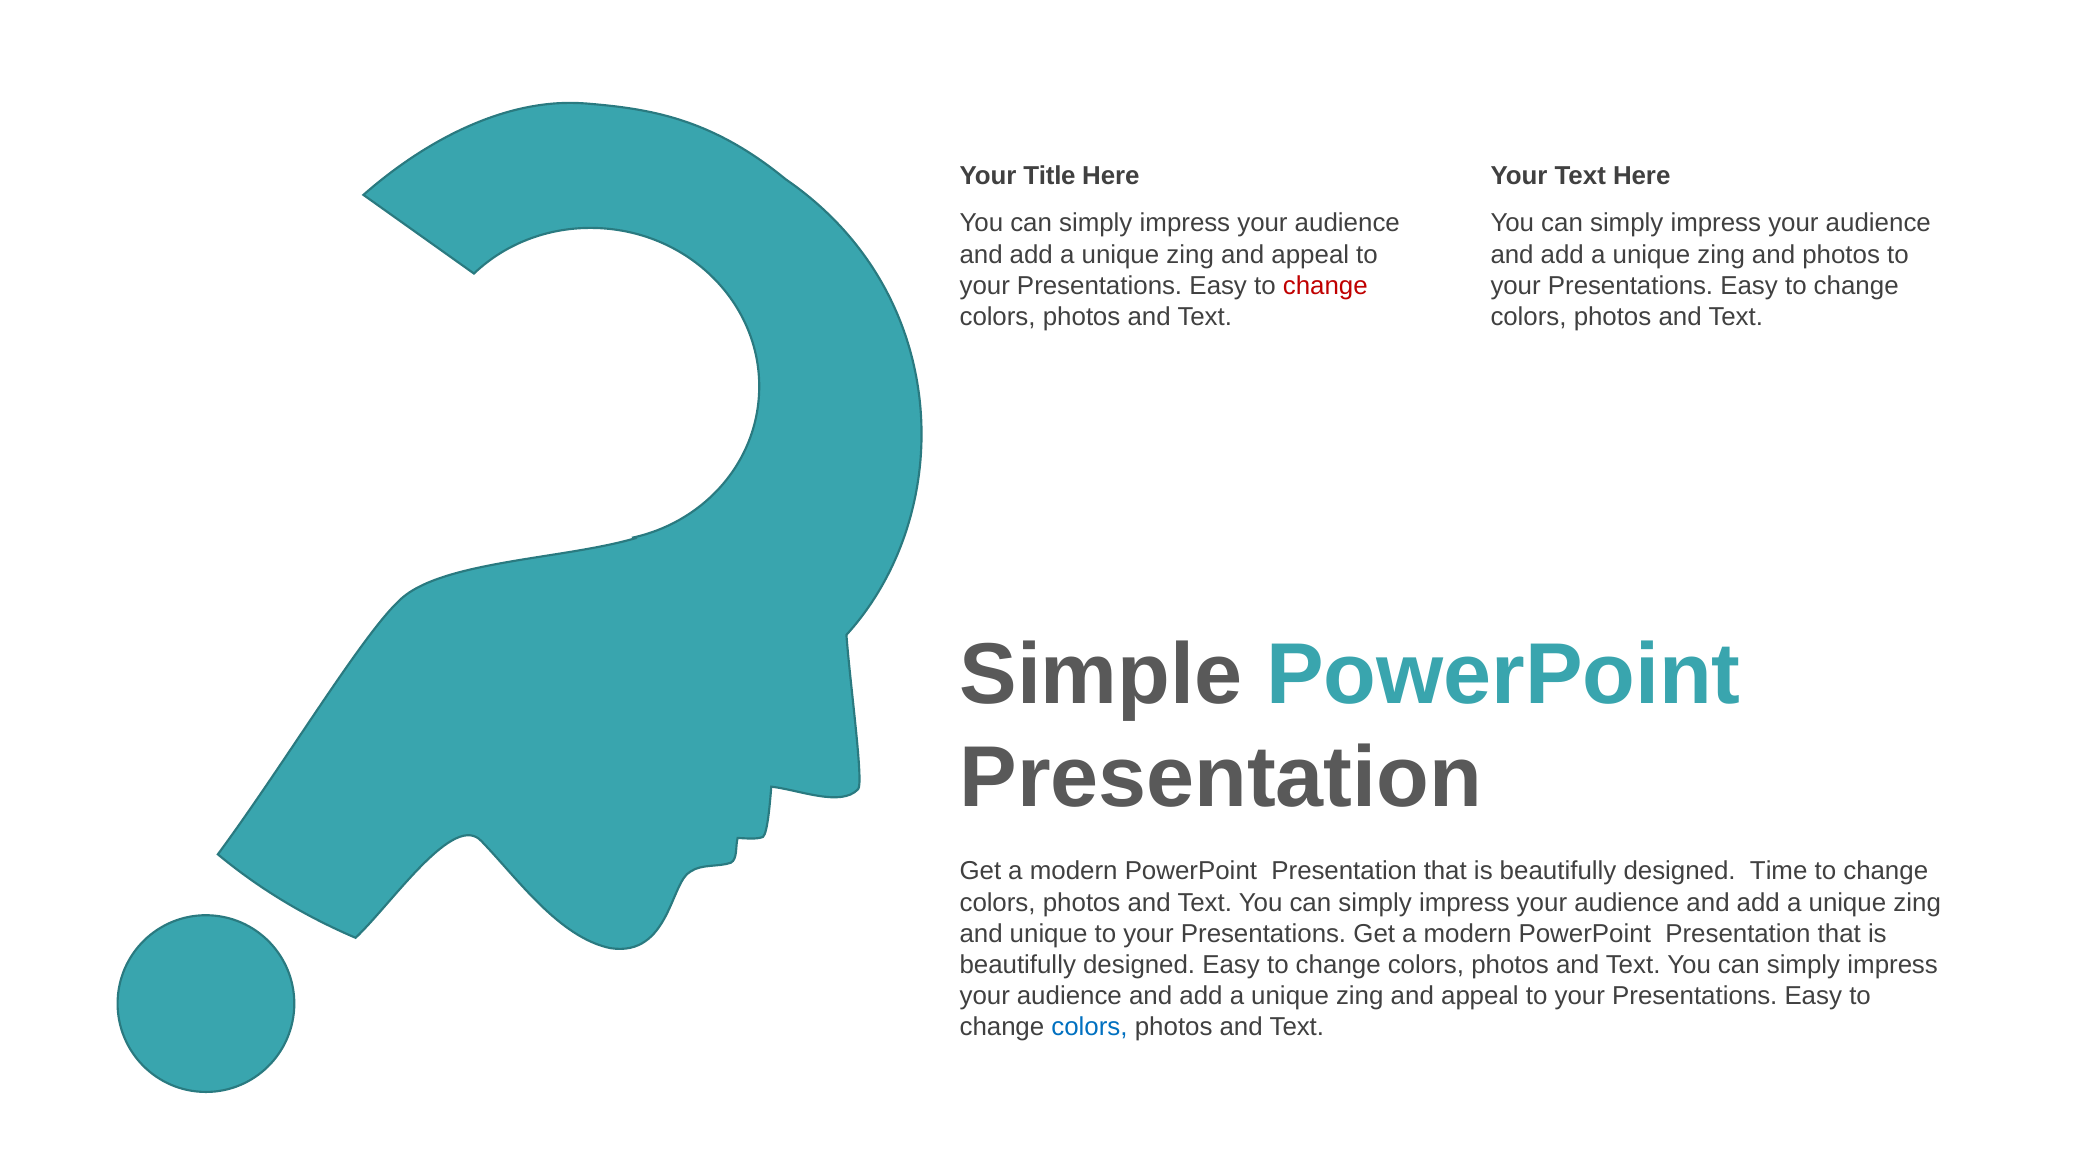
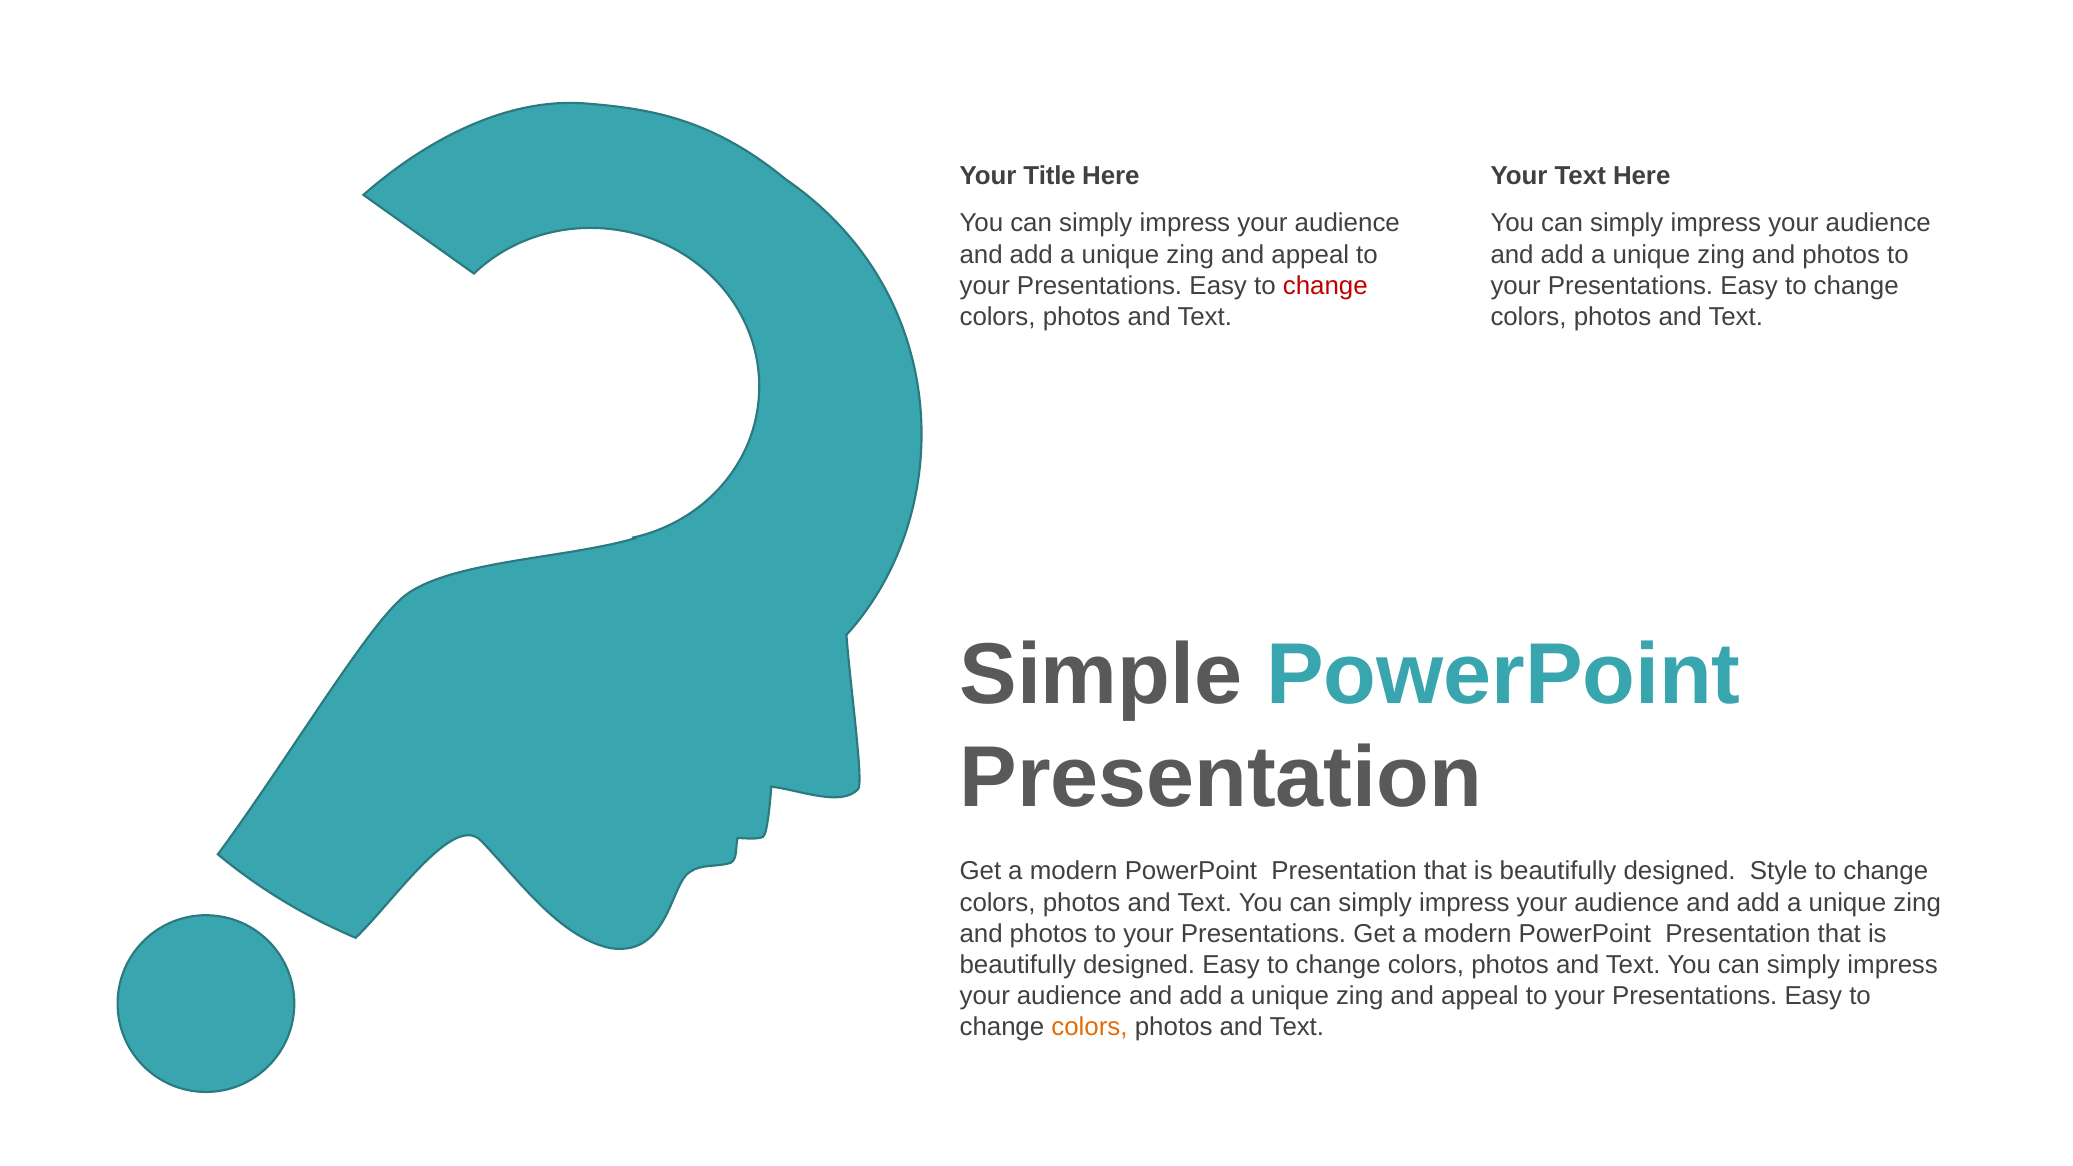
Time: Time -> Style
unique at (1049, 934): unique -> photos
colors at (1090, 1027) colour: blue -> orange
